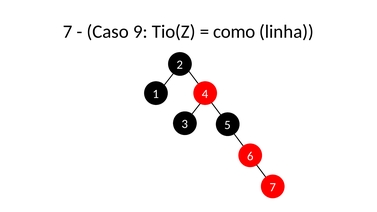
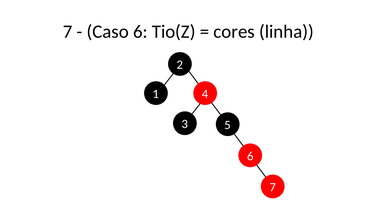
Caso 9: 9 -> 6
como: como -> cores
